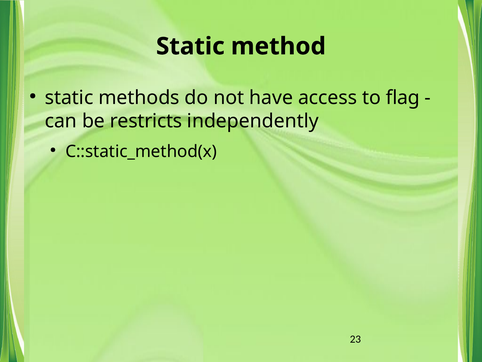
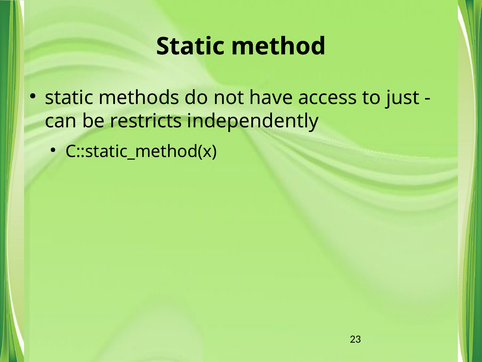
flag: flag -> just
